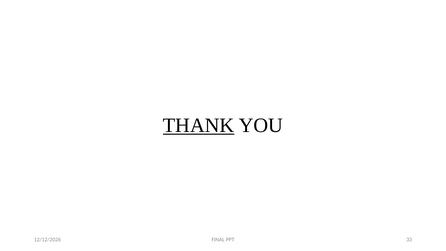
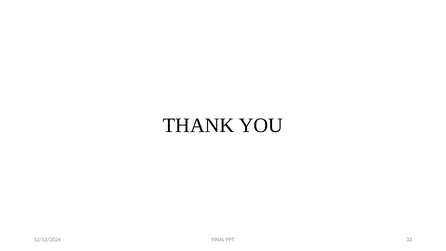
THANK underline: present -> none
